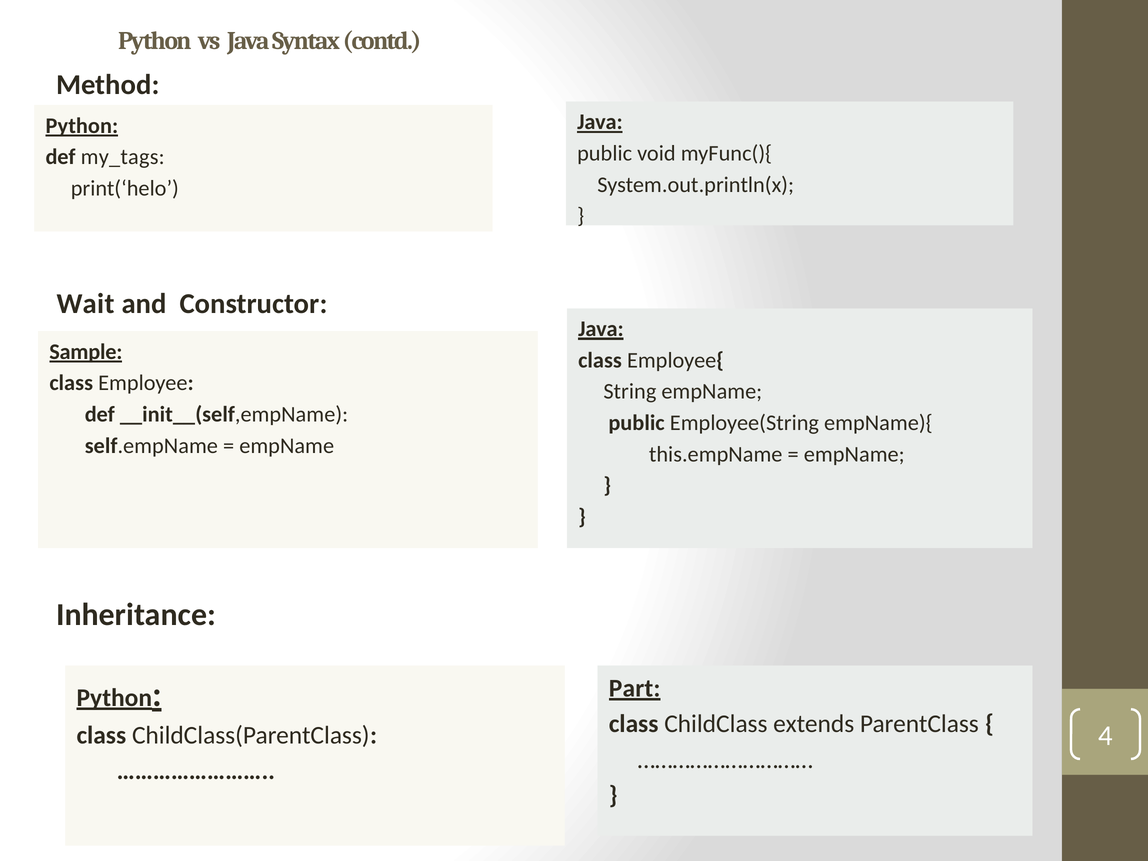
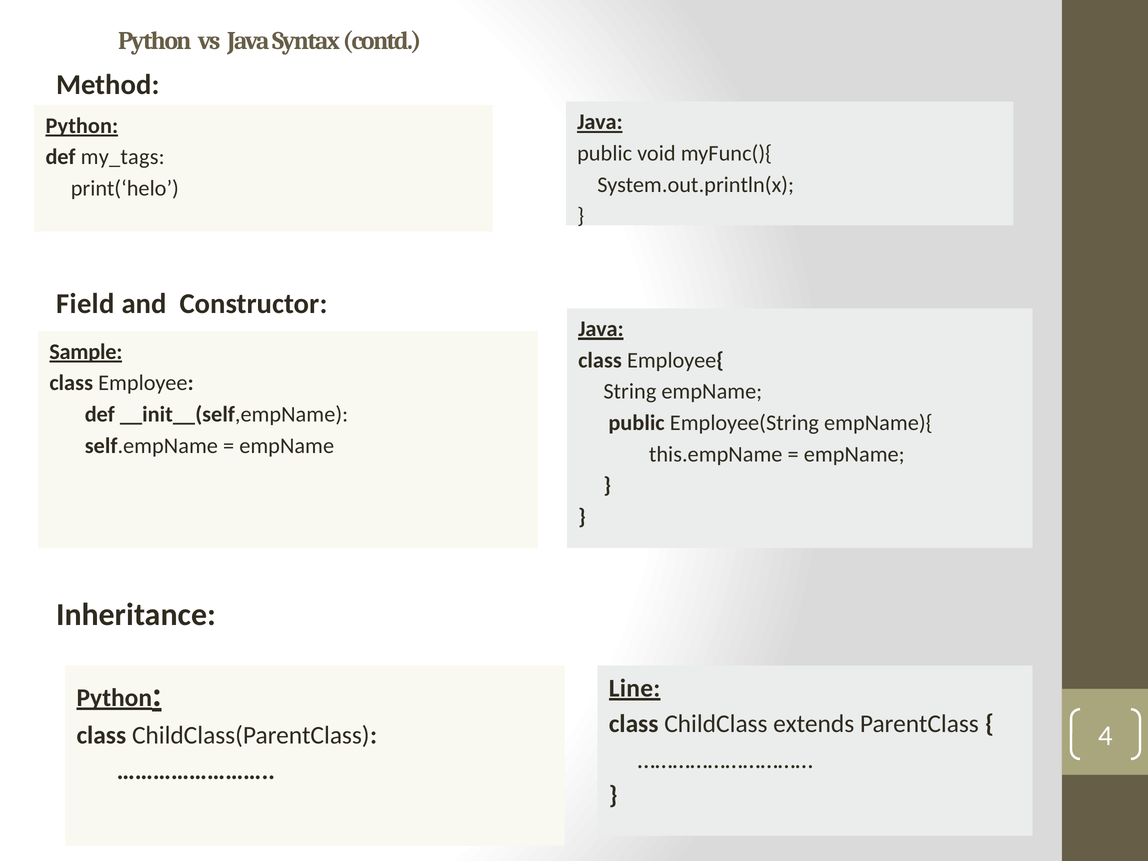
Wait: Wait -> Field
Part: Part -> Line
